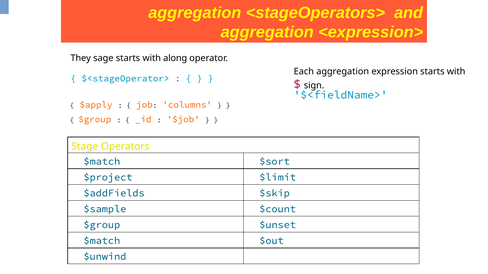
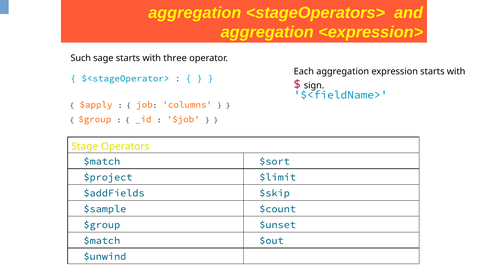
They: They -> Such
along: along -> three
